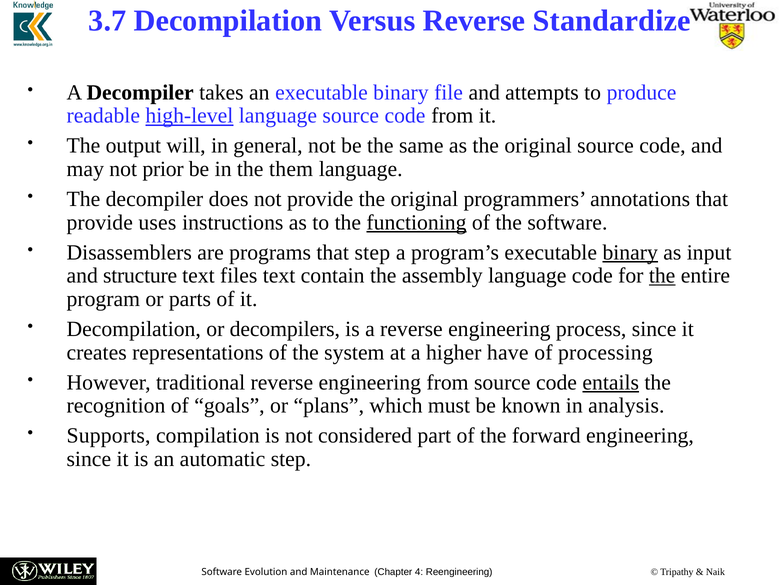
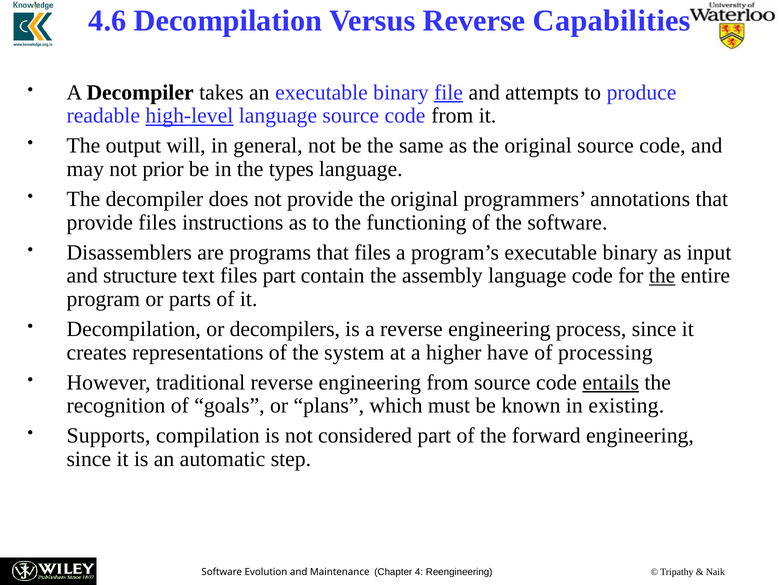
3.7: 3.7 -> 4.6
Standardize: Standardize -> Capabilities
file underline: none -> present
them: them -> types
provide uses: uses -> files
functioning underline: present -> none
that step: step -> files
binary at (630, 252) underline: present -> none
files text: text -> part
analysis: analysis -> existing
